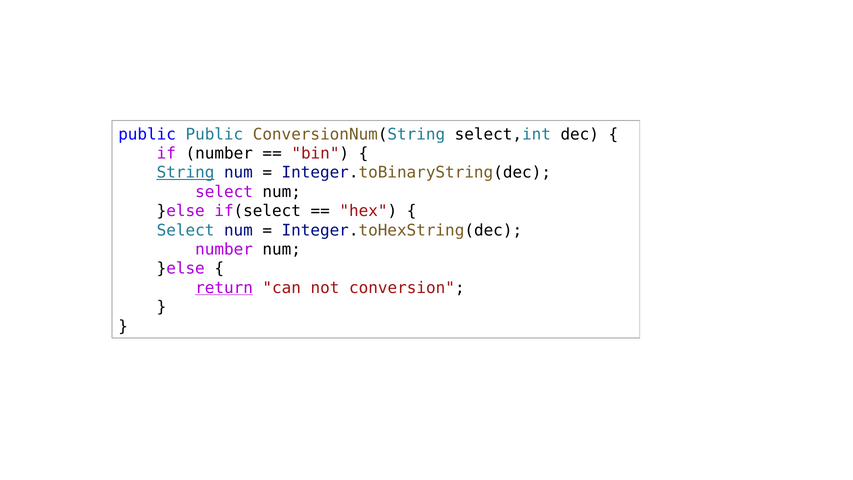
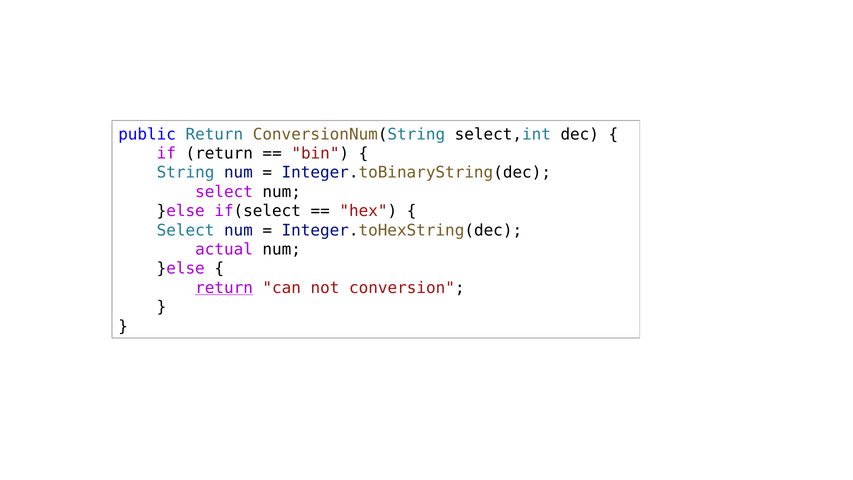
public Public: Public -> Return
if number: number -> return
String underline: present -> none
number at (224, 249): number -> actual
